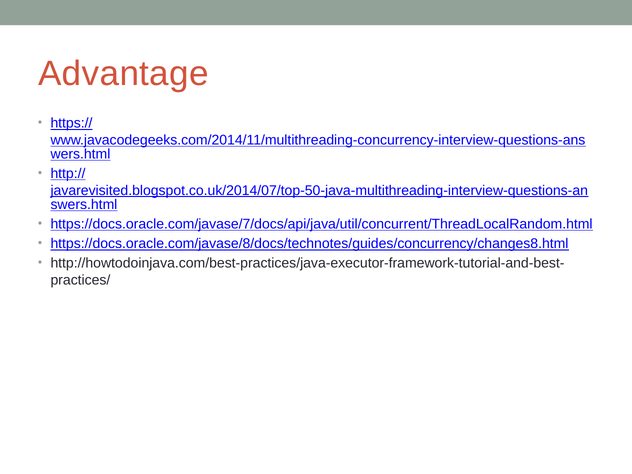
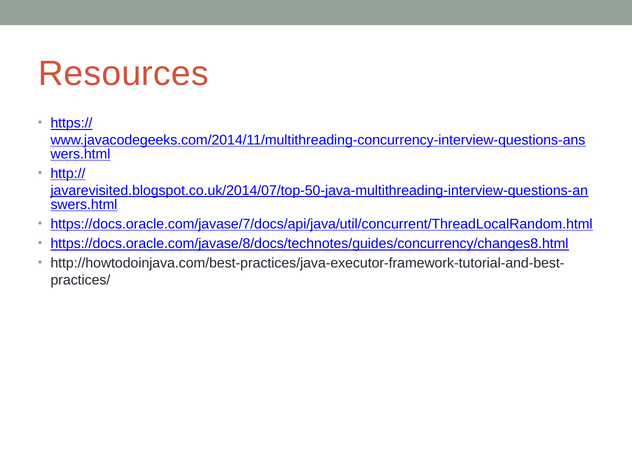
Advantage: Advantage -> Resources
